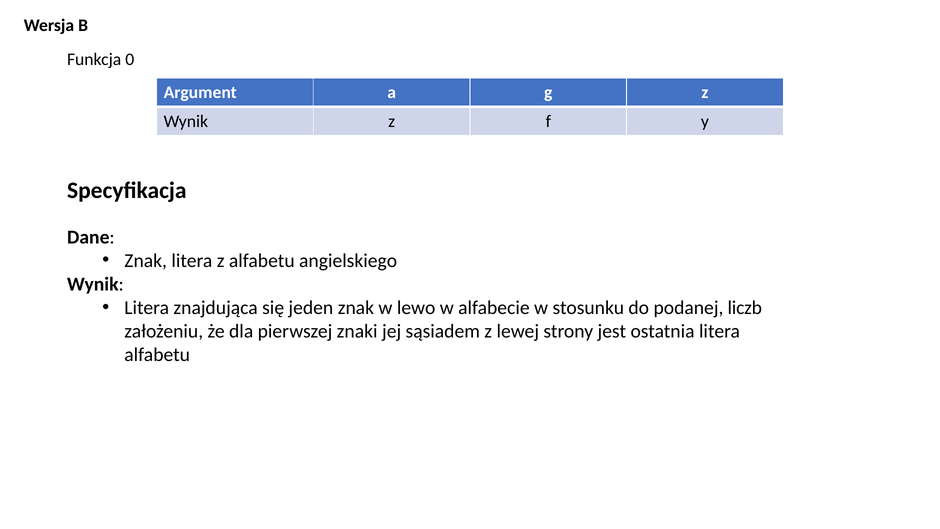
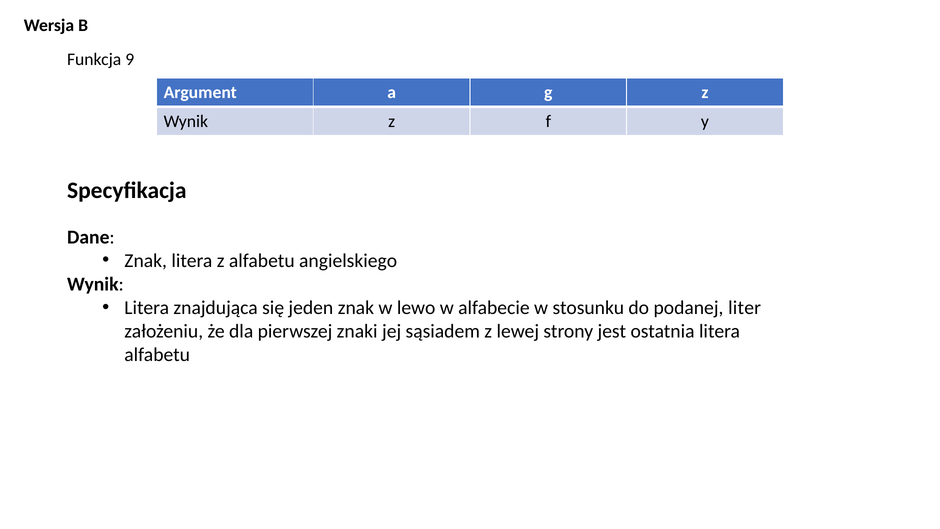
0: 0 -> 9
liczb: liczb -> liter
